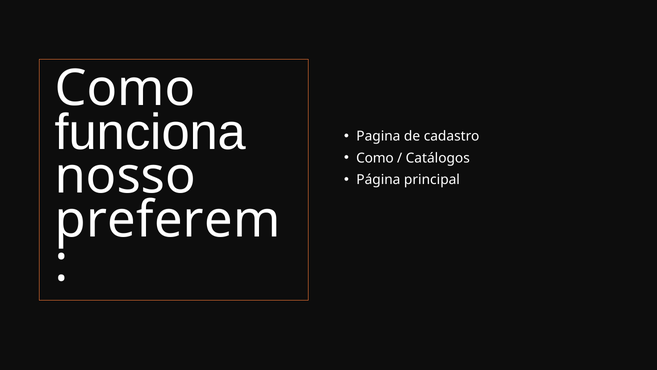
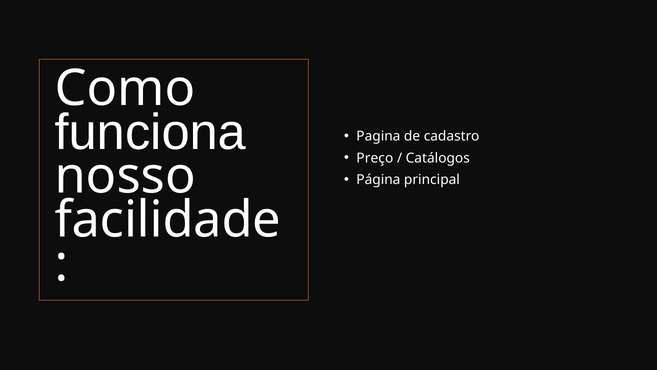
Como at (375, 158): Como -> Preço
preferem: preferem -> facilidade
